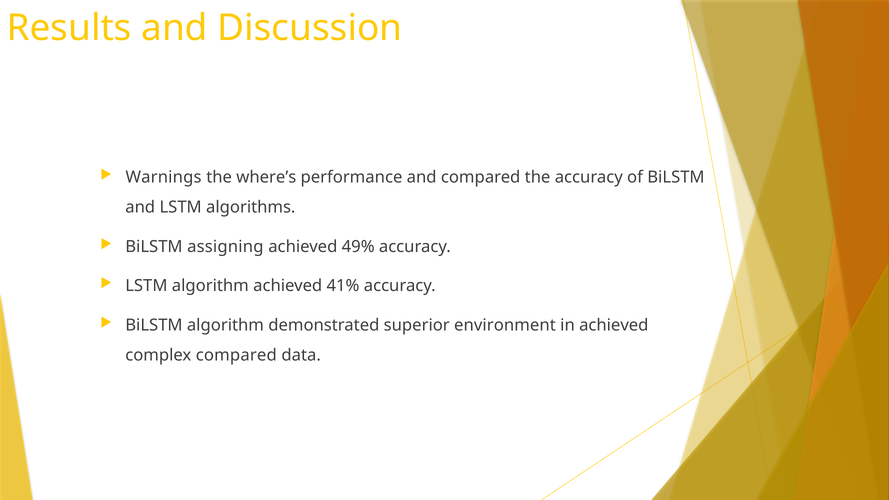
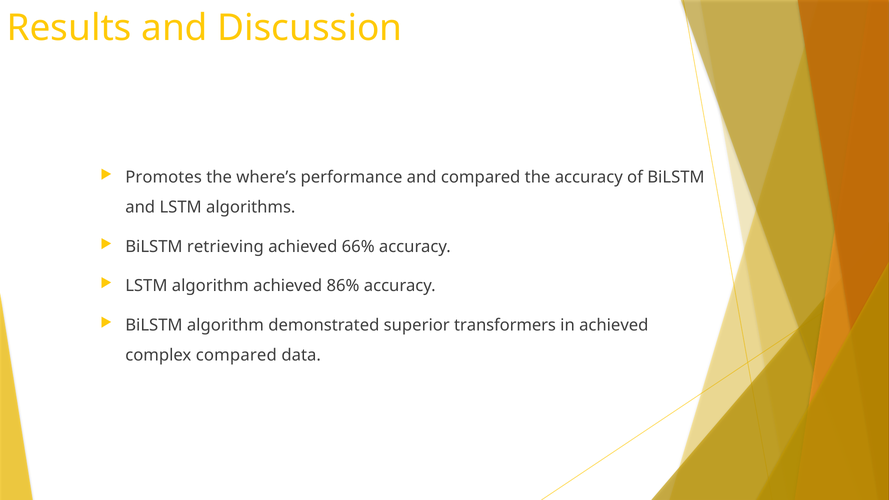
Warnings: Warnings -> Promotes
assigning: assigning -> retrieving
49%: 49% -> 66%
41%: 41% -> 86%
environment: environment -> transformers
